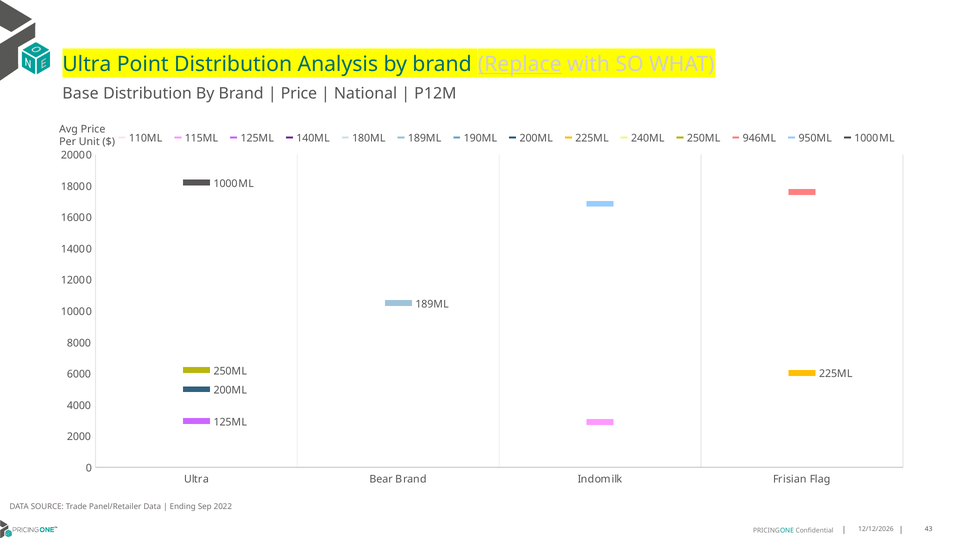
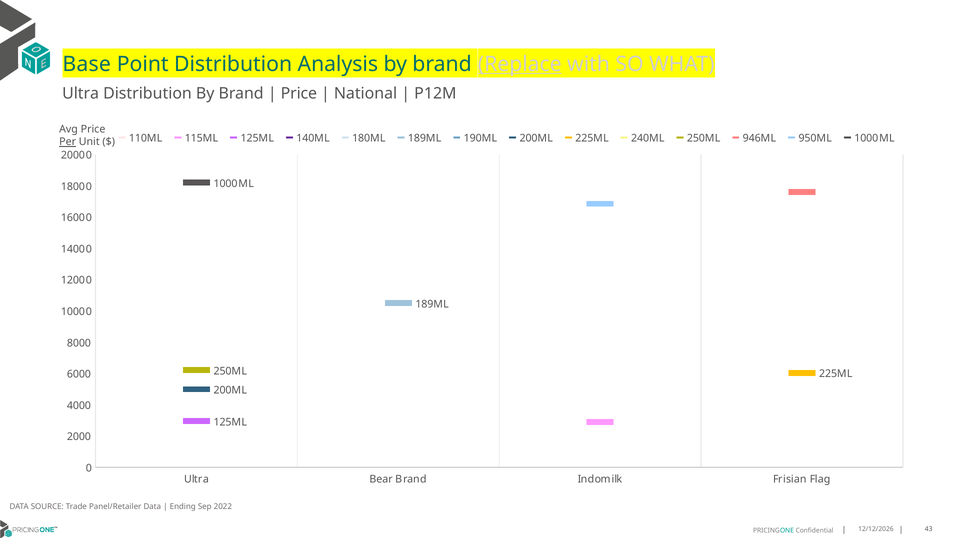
Ultra at (87, 64): Ultra -> Base
Base at (81, 93): Base -> Ultra
Per underline: none -> present
